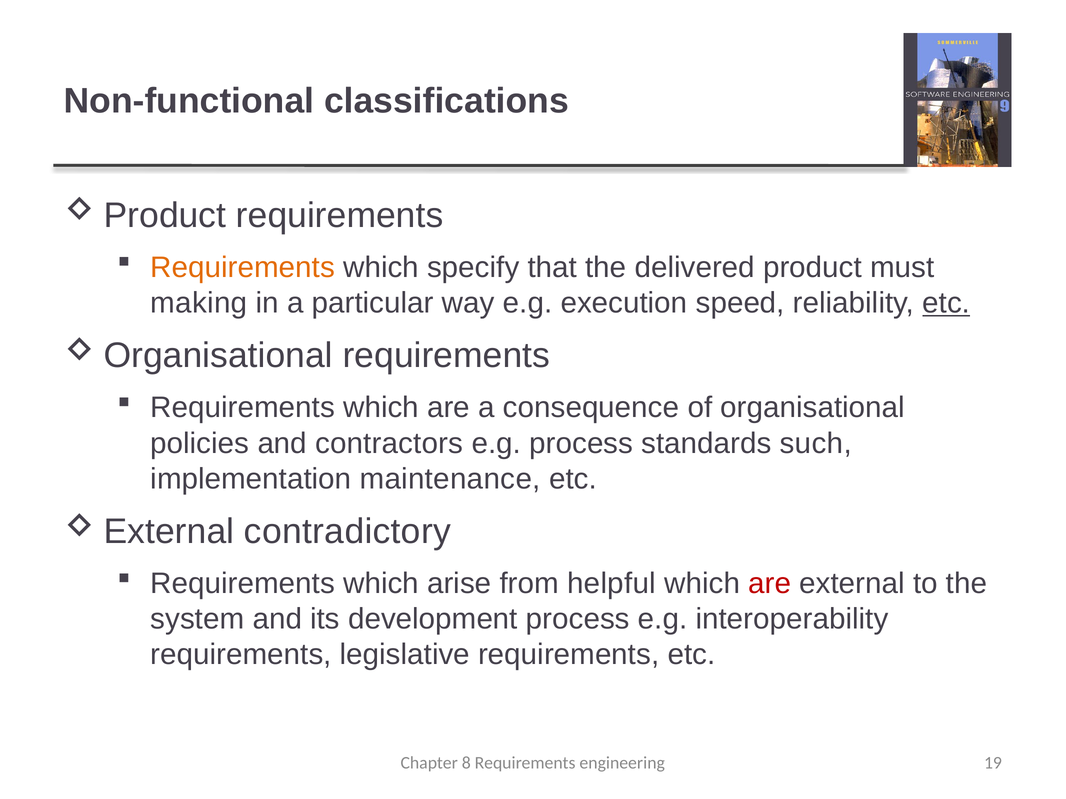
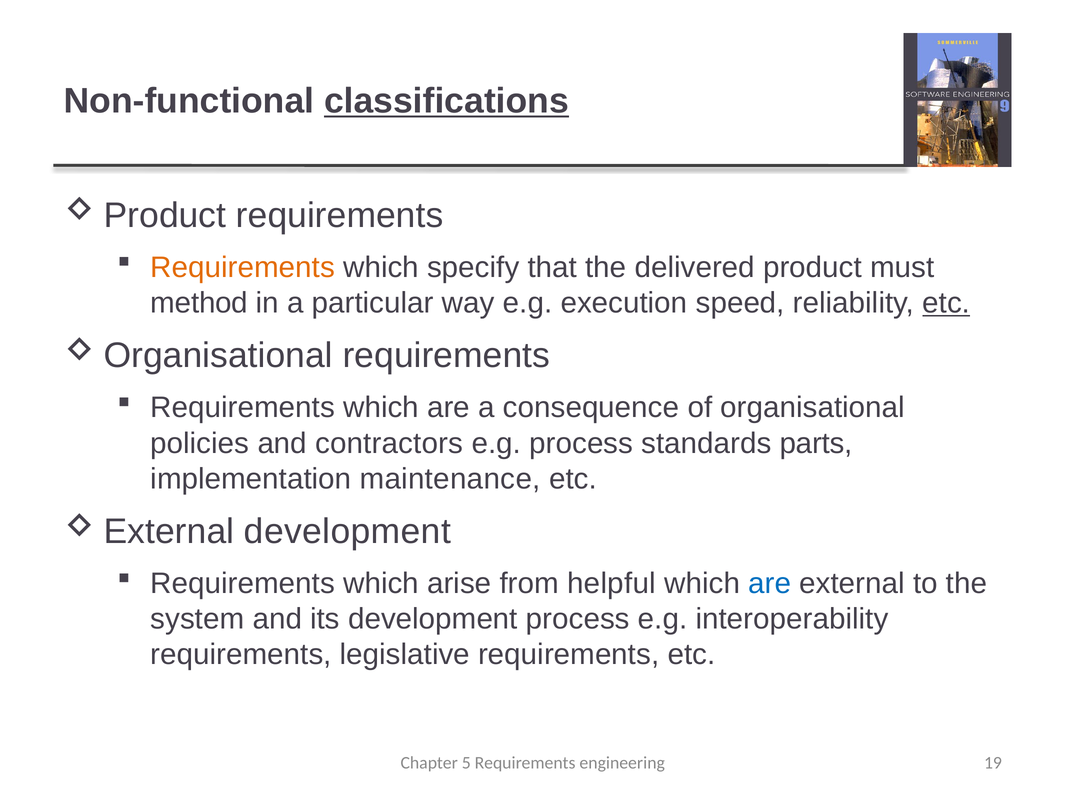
classifications underline: none -> present
making: making -> method
such: such -> parts
contradictory at (347, 532): contradictory -> development
are at (770, 584) colour: red -> blue
8: 8 -> 5
